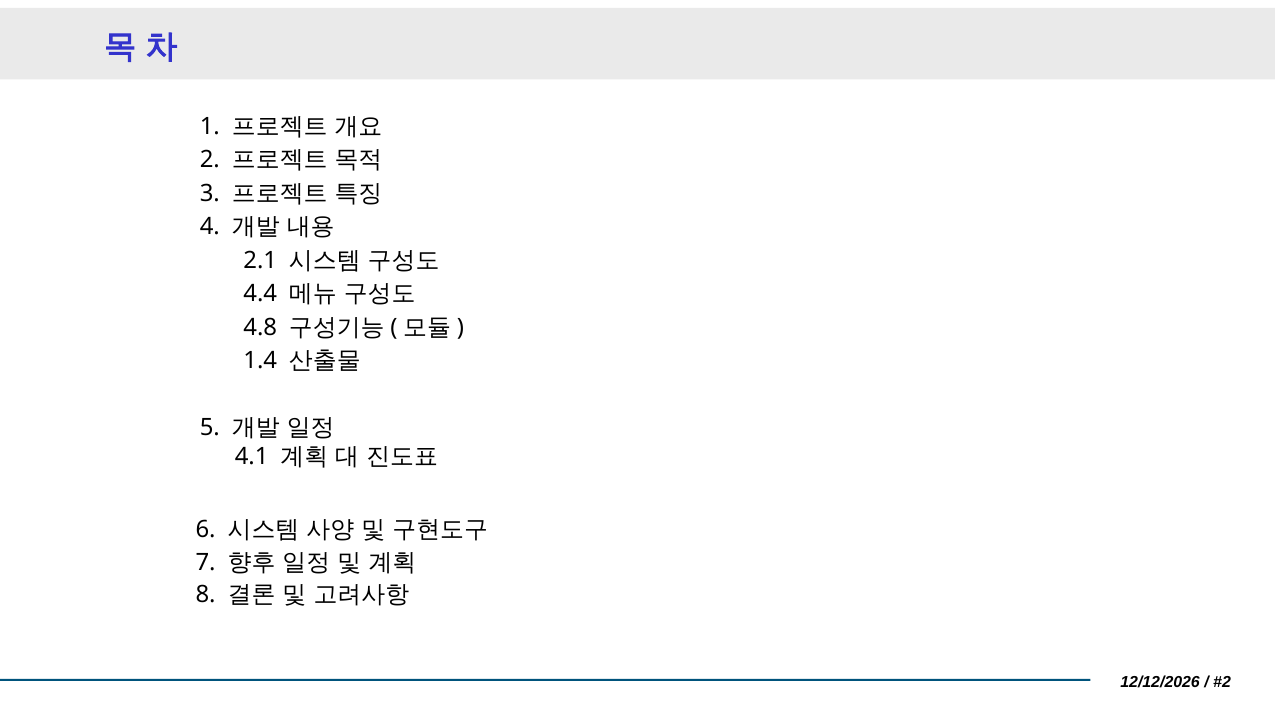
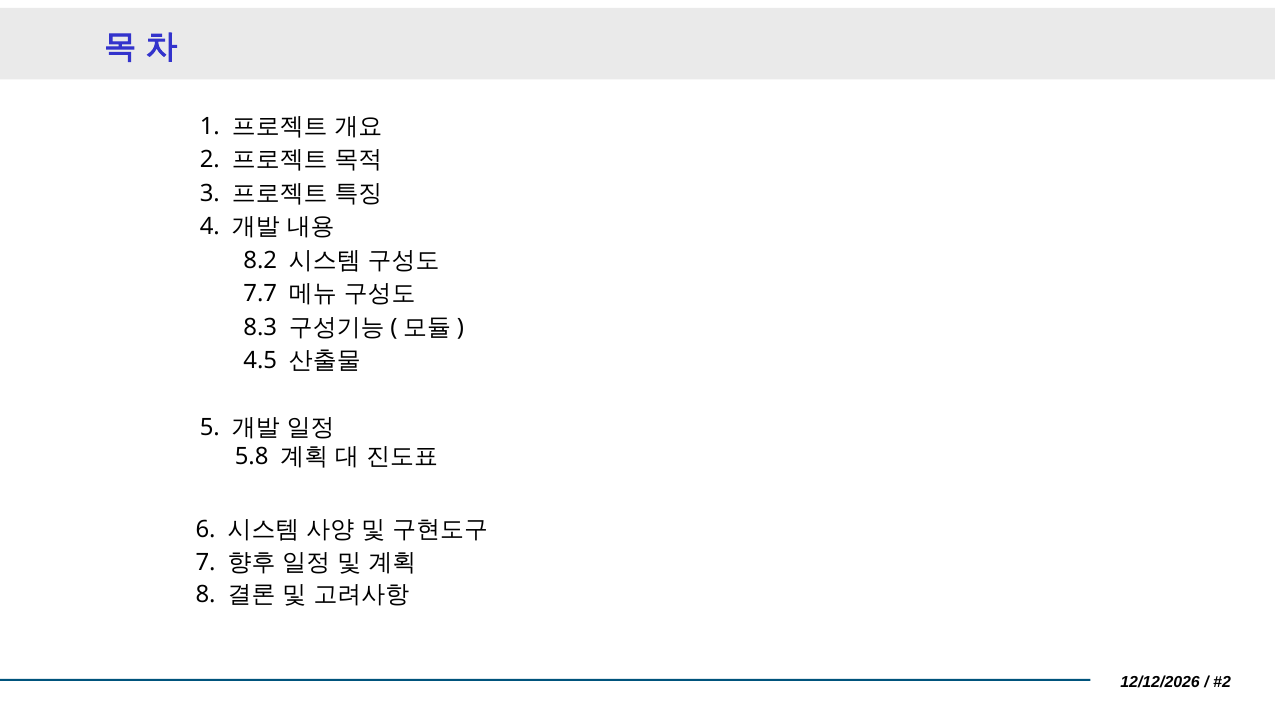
2.1: 2.1 -> 8.2
4.4: 4.4 -> 7.7
4.8: 4.8 -> 8.3
1.4: 1.4 -> 4.5
4.1: 4.1 -> 5.8
